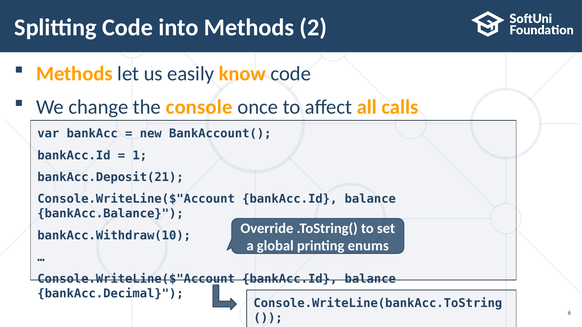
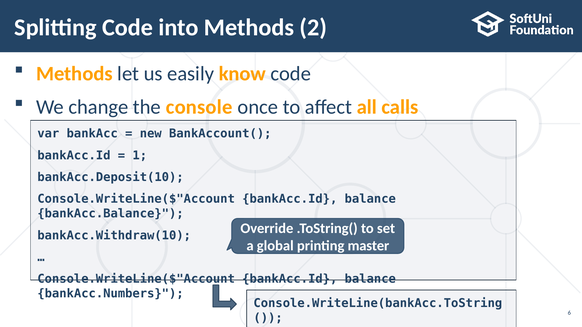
bankAcc.Deposit(21: bankAcc.Deposit(21 -> bankAcc.Deposit(10
enums: enums -> master
bankAcc.Decimal: bankAcc.Decimal -> bankAcc.Numbers
